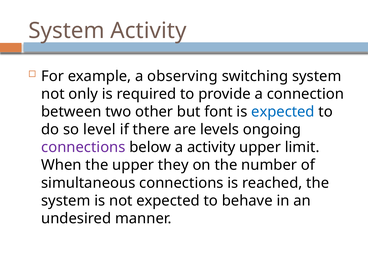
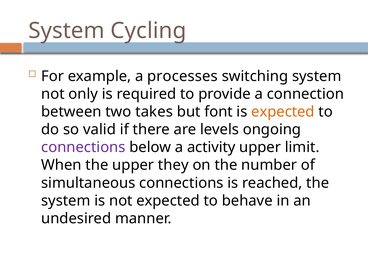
System Activity: Activity -> Cycling
observing: observing -> processes
other: other -> takes
expected at (283, 112) colour: blue -> orange
level: level -> valid
